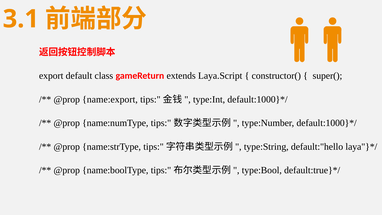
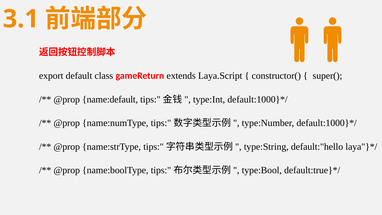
name:export: name:export -> name:default
